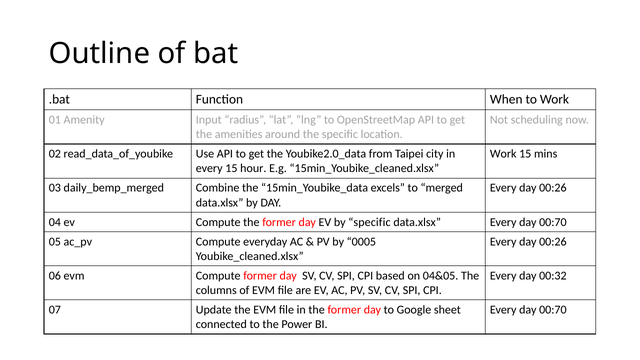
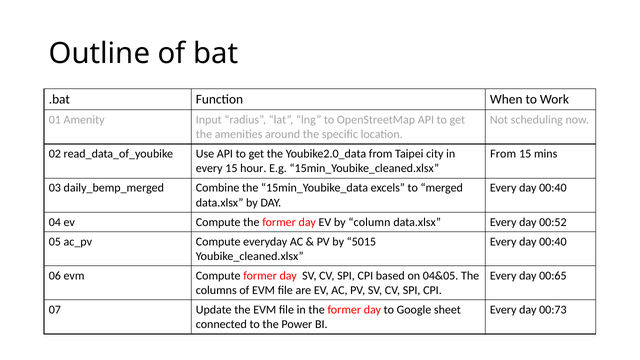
Work at (503, 154): Work -> From
00:26 at (553, 188): 00:26 -> 00:40
by specific: specific -> column
data.xlsx Every day 00:70: 00:70 -> 00:52
0005: 0005 -> 5015
00:26 at (553, 242): 00:26 -> 00:40
00:32: 00:32 -> 00:65
00:70 at (553, 310): 00:70 -> 00:73
